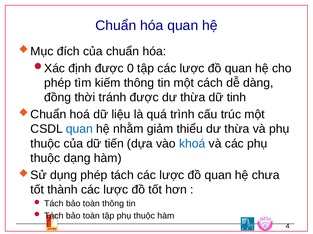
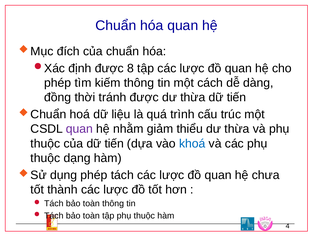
0: 0 -> 8
thừa dữ tinh: tinh -> tiến
quan at (79, 129) colour: blue -> purple
